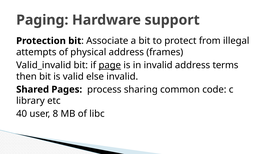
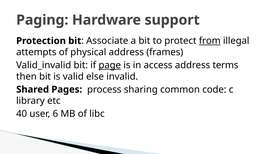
from underline: none -> present
in invalid: invalid -> access
8: 8 -> 6
